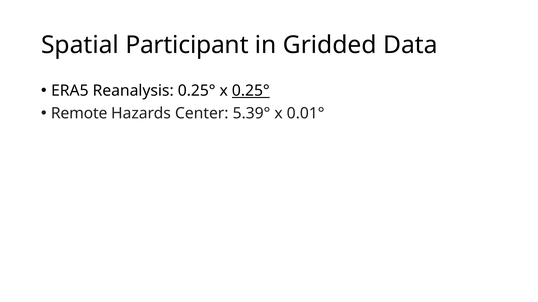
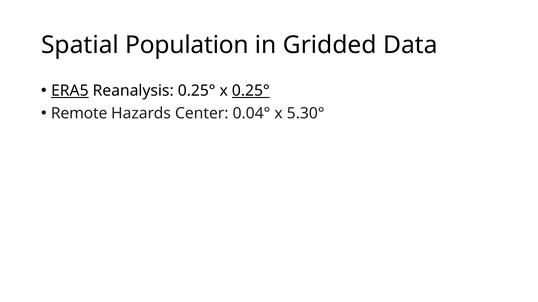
Participant: Participant -> Population
ERA5 underline: none -> present
5.39°: 5.39° -> 0.04°
0.01°: 0.01° -> 5.30°
